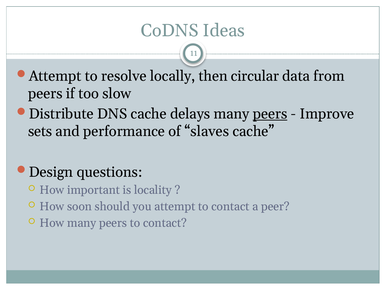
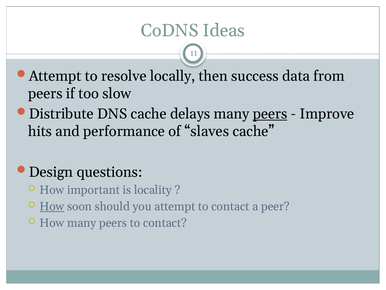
circular: circular -> success
sets: sets -> hits
How at (52, 206) underline: none -> present
